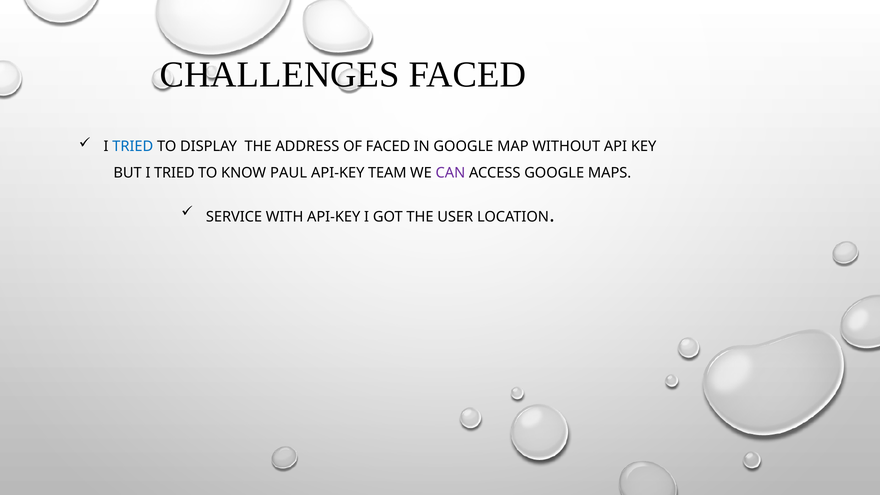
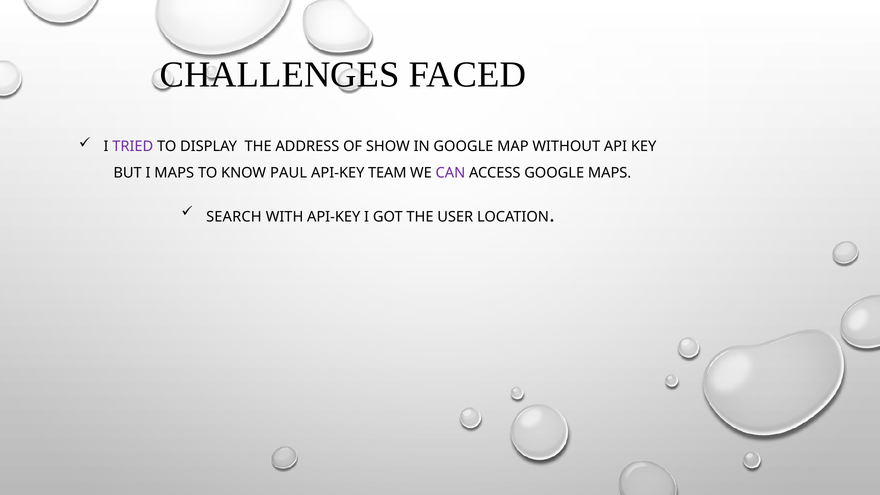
TRIED at (133, 146) colour: blue -> purple
OF FACED: FACED -> SHOW
BUT I TRIED: TRIED -> MAPS
SERVICE: SERVICE -> SEARCH
